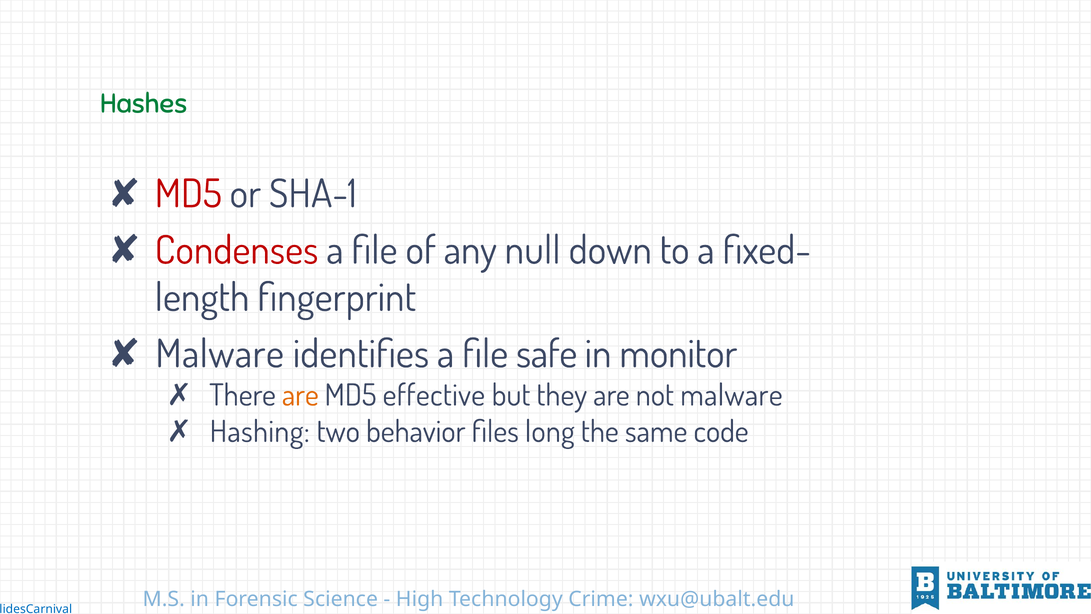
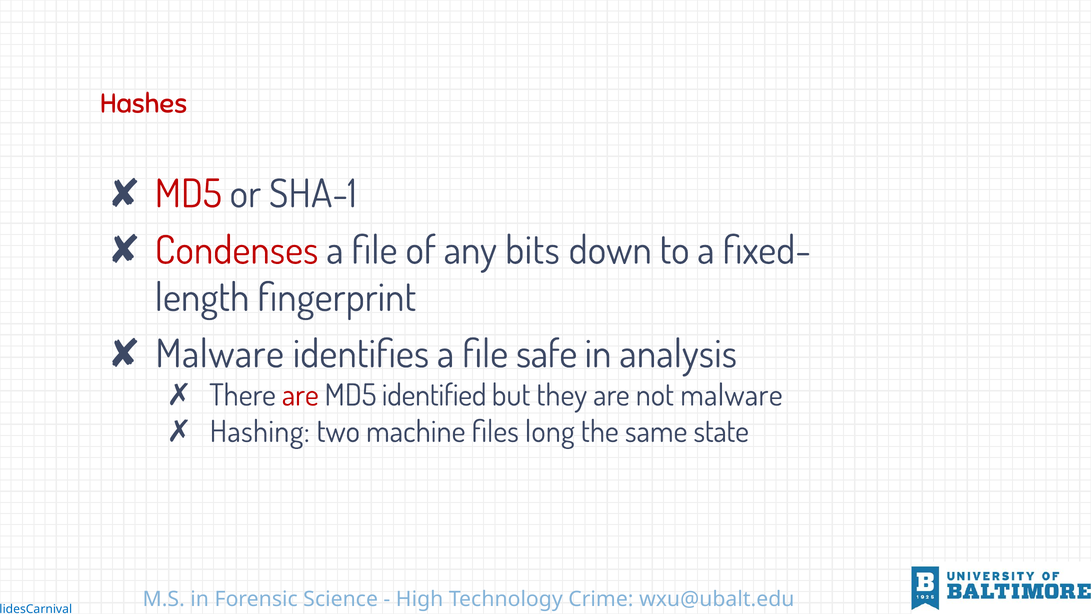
Hashes colour: green -> red
null: null -> bits
monitor: monitor -> analysis
are at (300, 395) colour: orange -> red
effective: effective -> identified
behavior: behavior -> machine
code: code -> state
